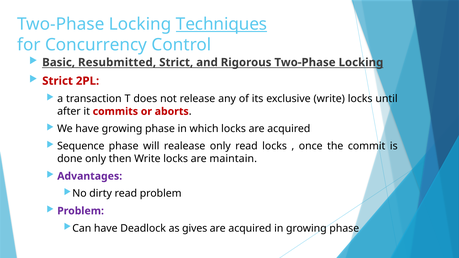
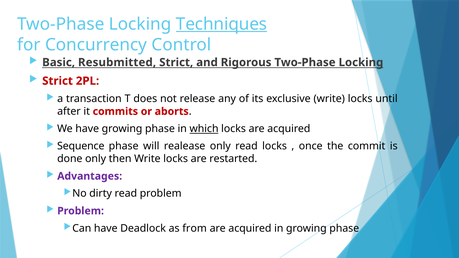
which underline: none -> present
maintain: maintain -> restarted
gives: gives -> from
